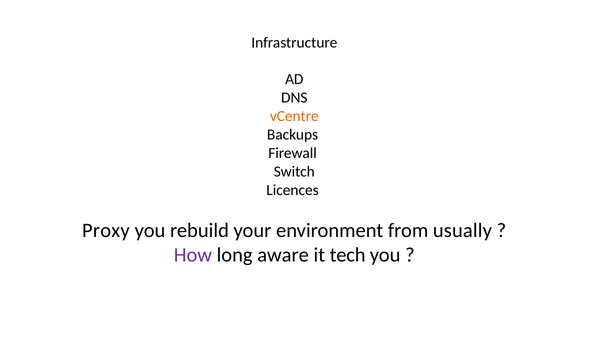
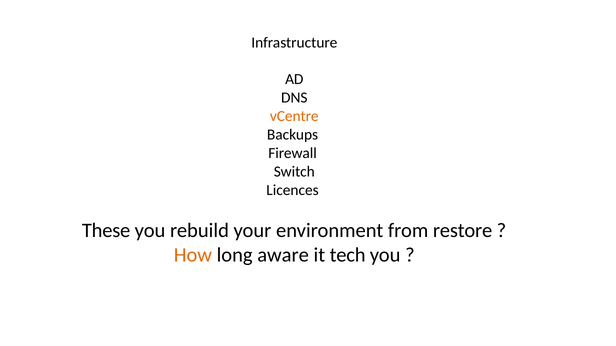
Proxy: Proxy -> These
usually: usually -> restore
How colour: purple -> orange
